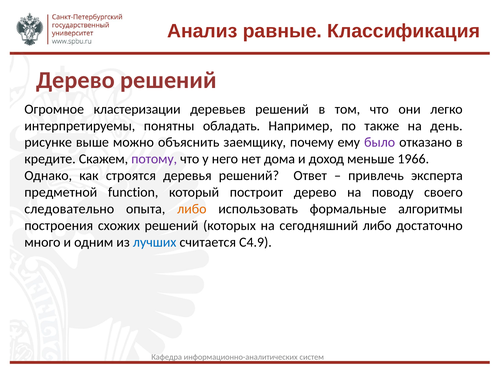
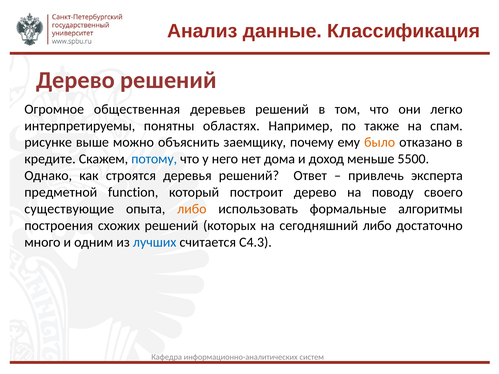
равные: равные -> данные
кластеризации: кластеризации -> общественная
обладать: обладать -> областях
день: день -> спам
было colour: purple -> orange
потому colour: purple -> blue
1966: 1966 -> 5500
следовательно: следовательно -> существующие
С4.9: С4.9 -> С4.3
